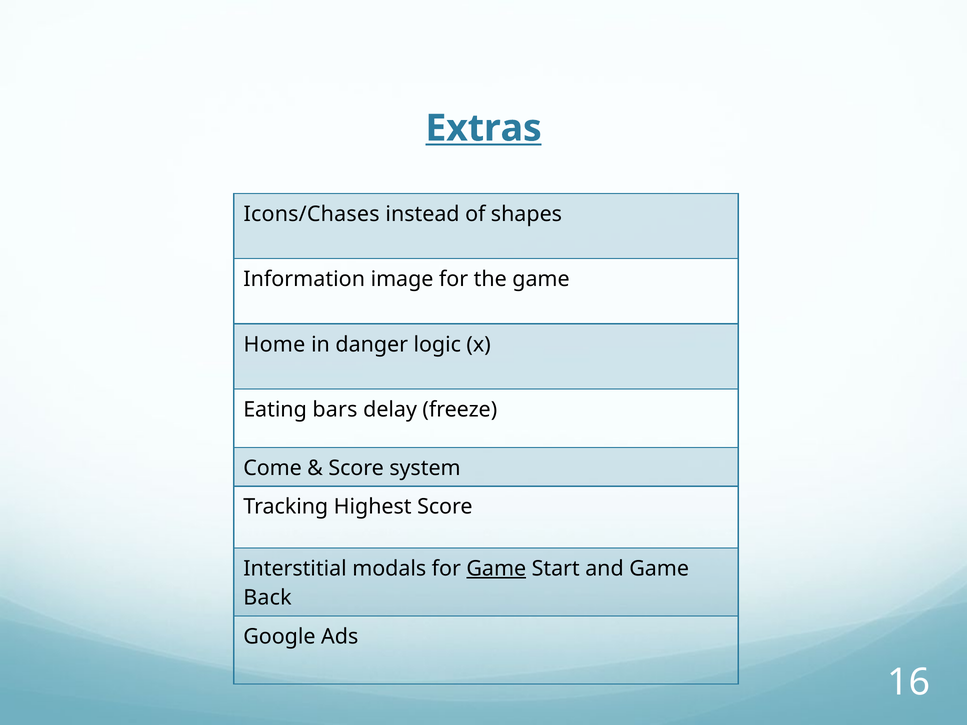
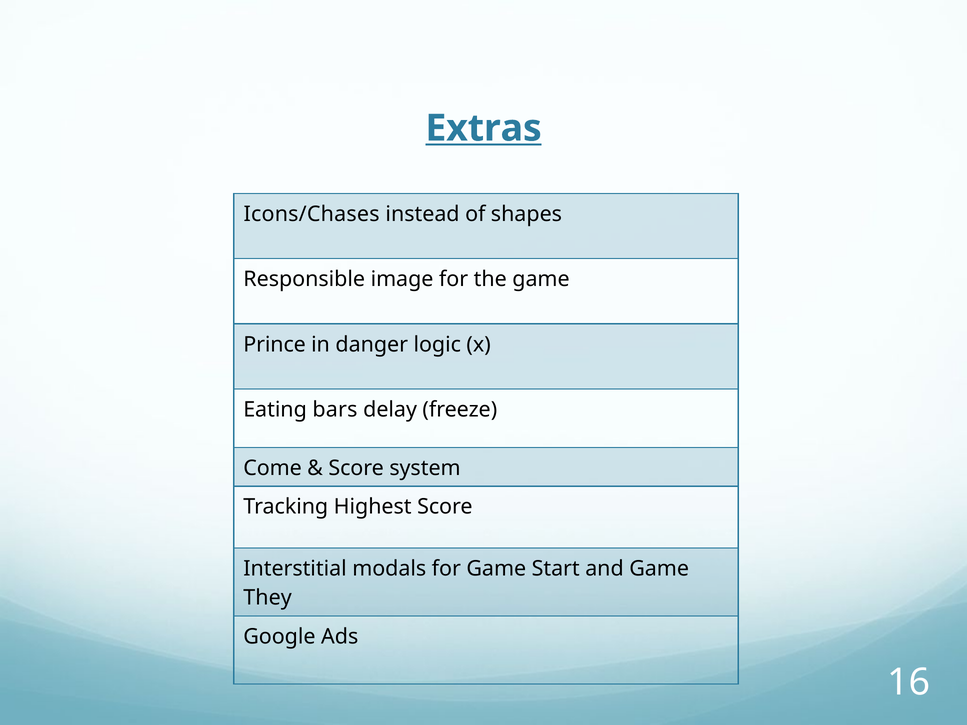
Information: Information -> Responsible
Home: Home -> Prince
Game at (496, 569) underline: present -> none
Back: Back -> They
